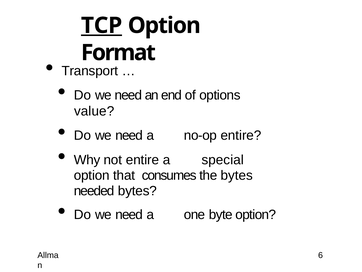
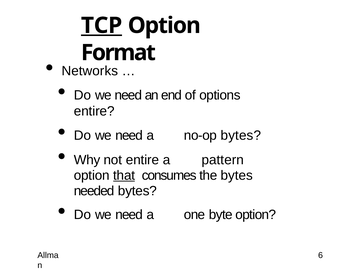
Transport: Transport -> Networks
value at (94, 111): value -> entire
no-op entire: entire -> bytes
special: special -> pattern
that underline: none -> present
